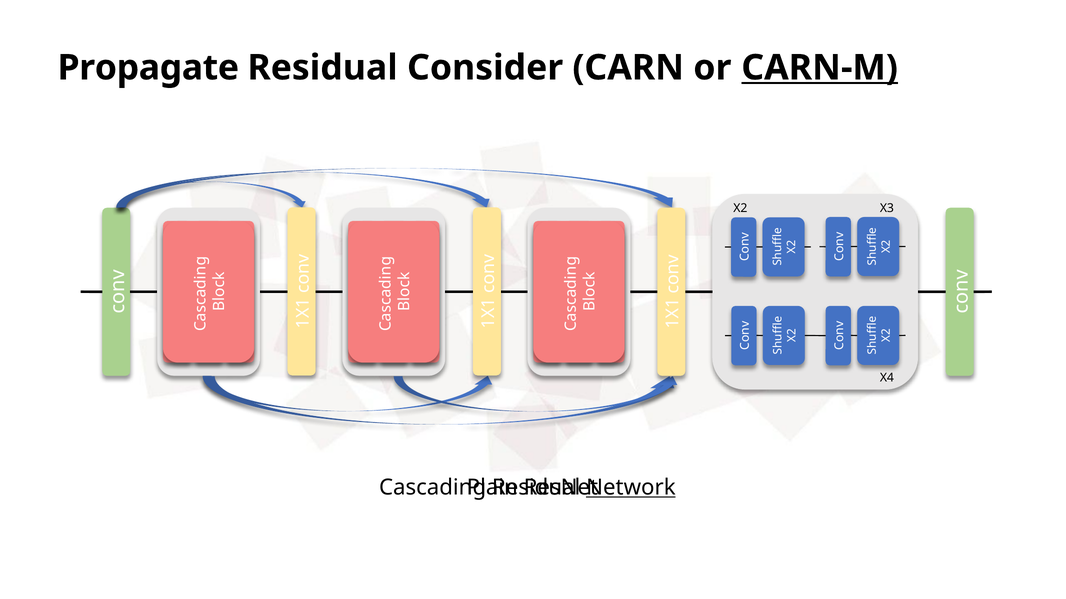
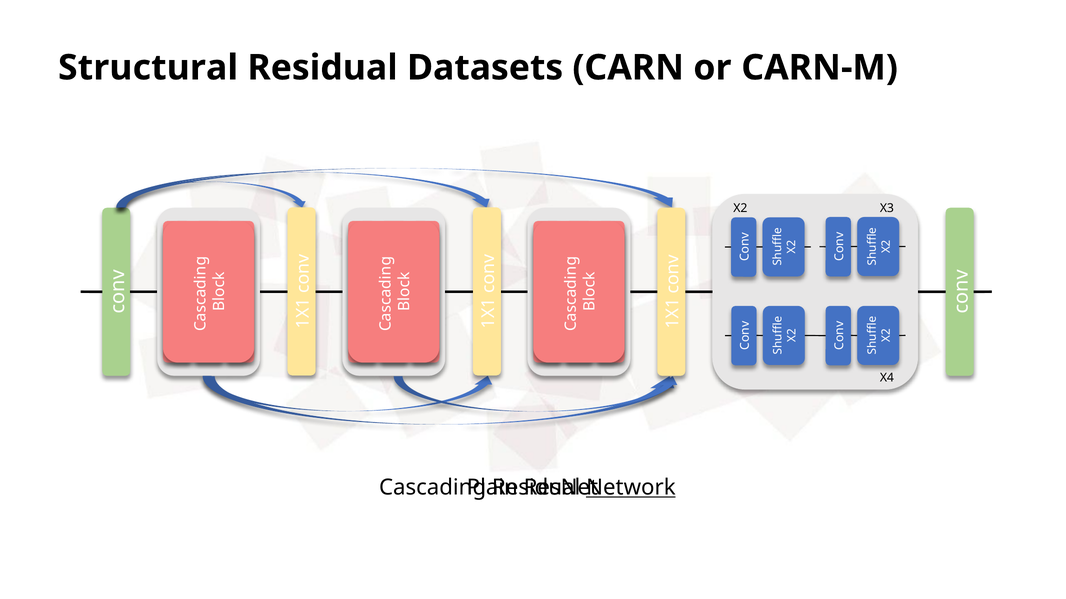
Propagate: Propagate -> Structural
Consider: Consider -> Datasets
CARN-M underline: present -> none
